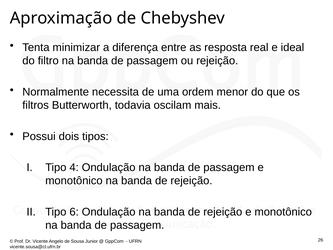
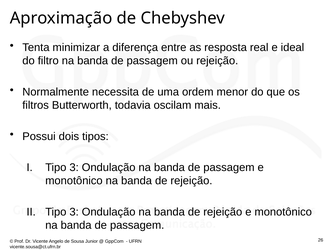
4 at (74, 167): 4 -> 3
6 at (74, 212): 6 -> 3
